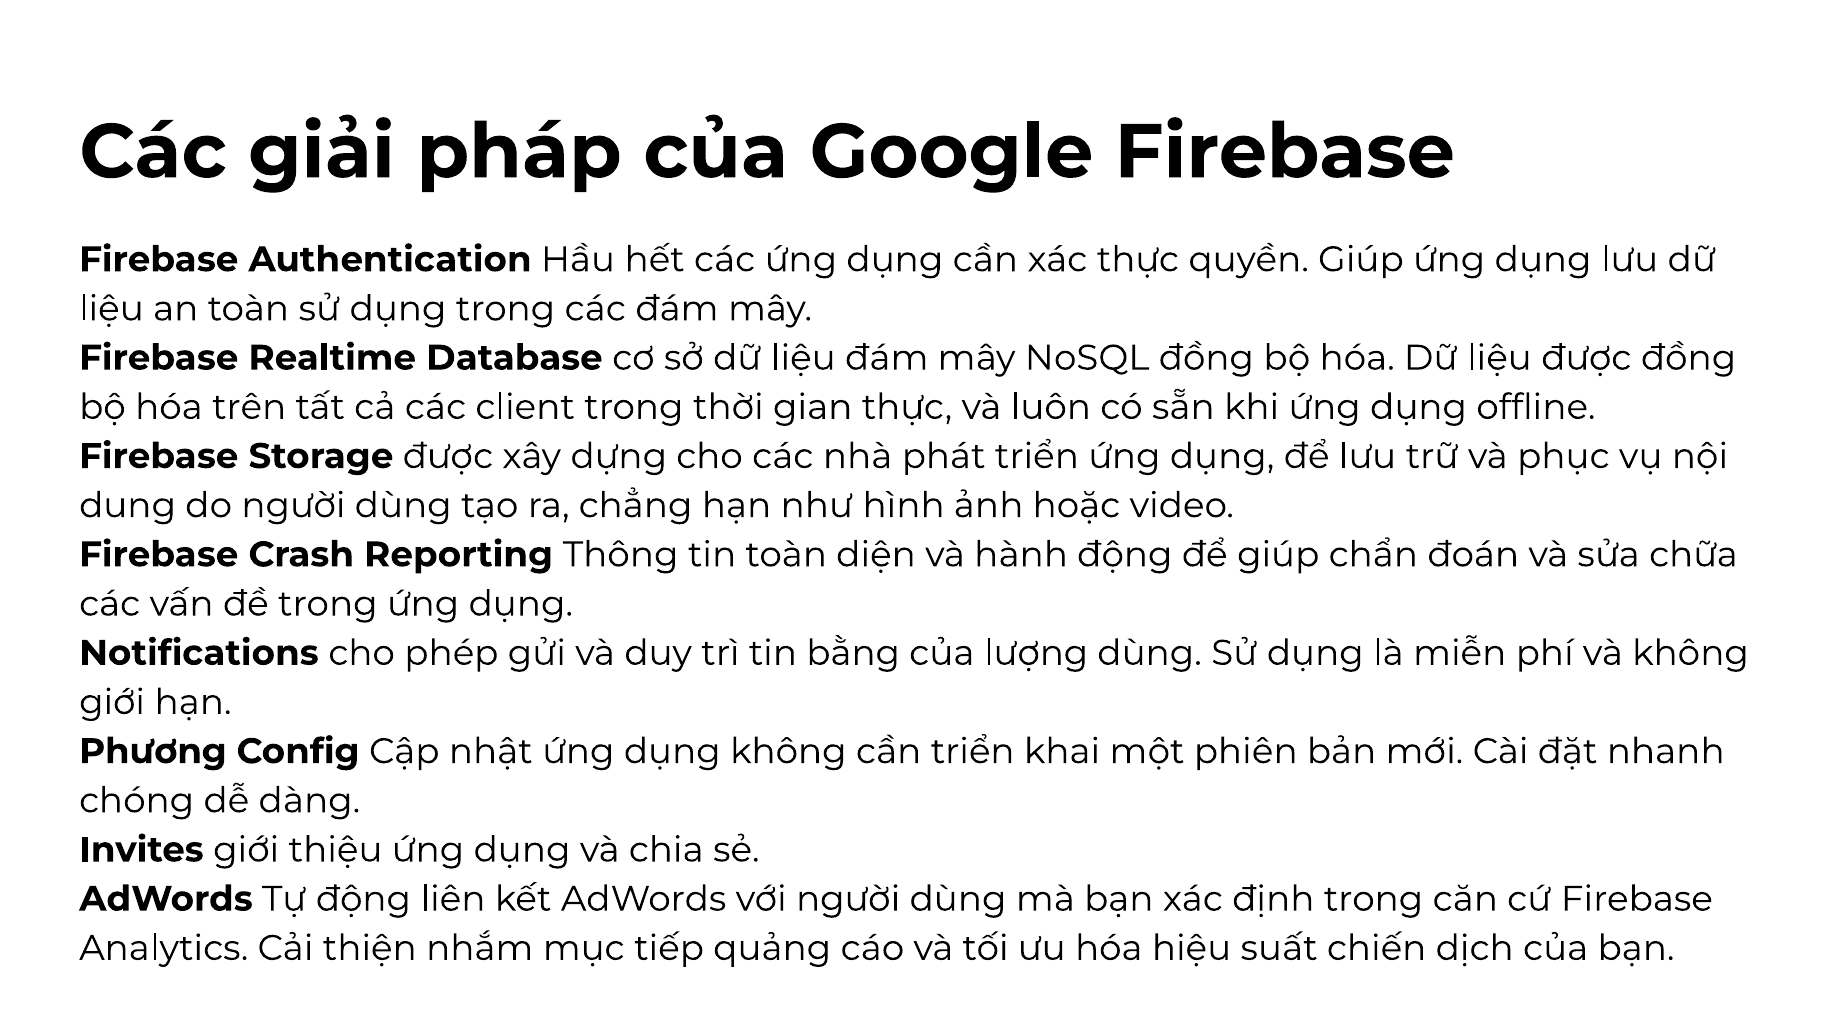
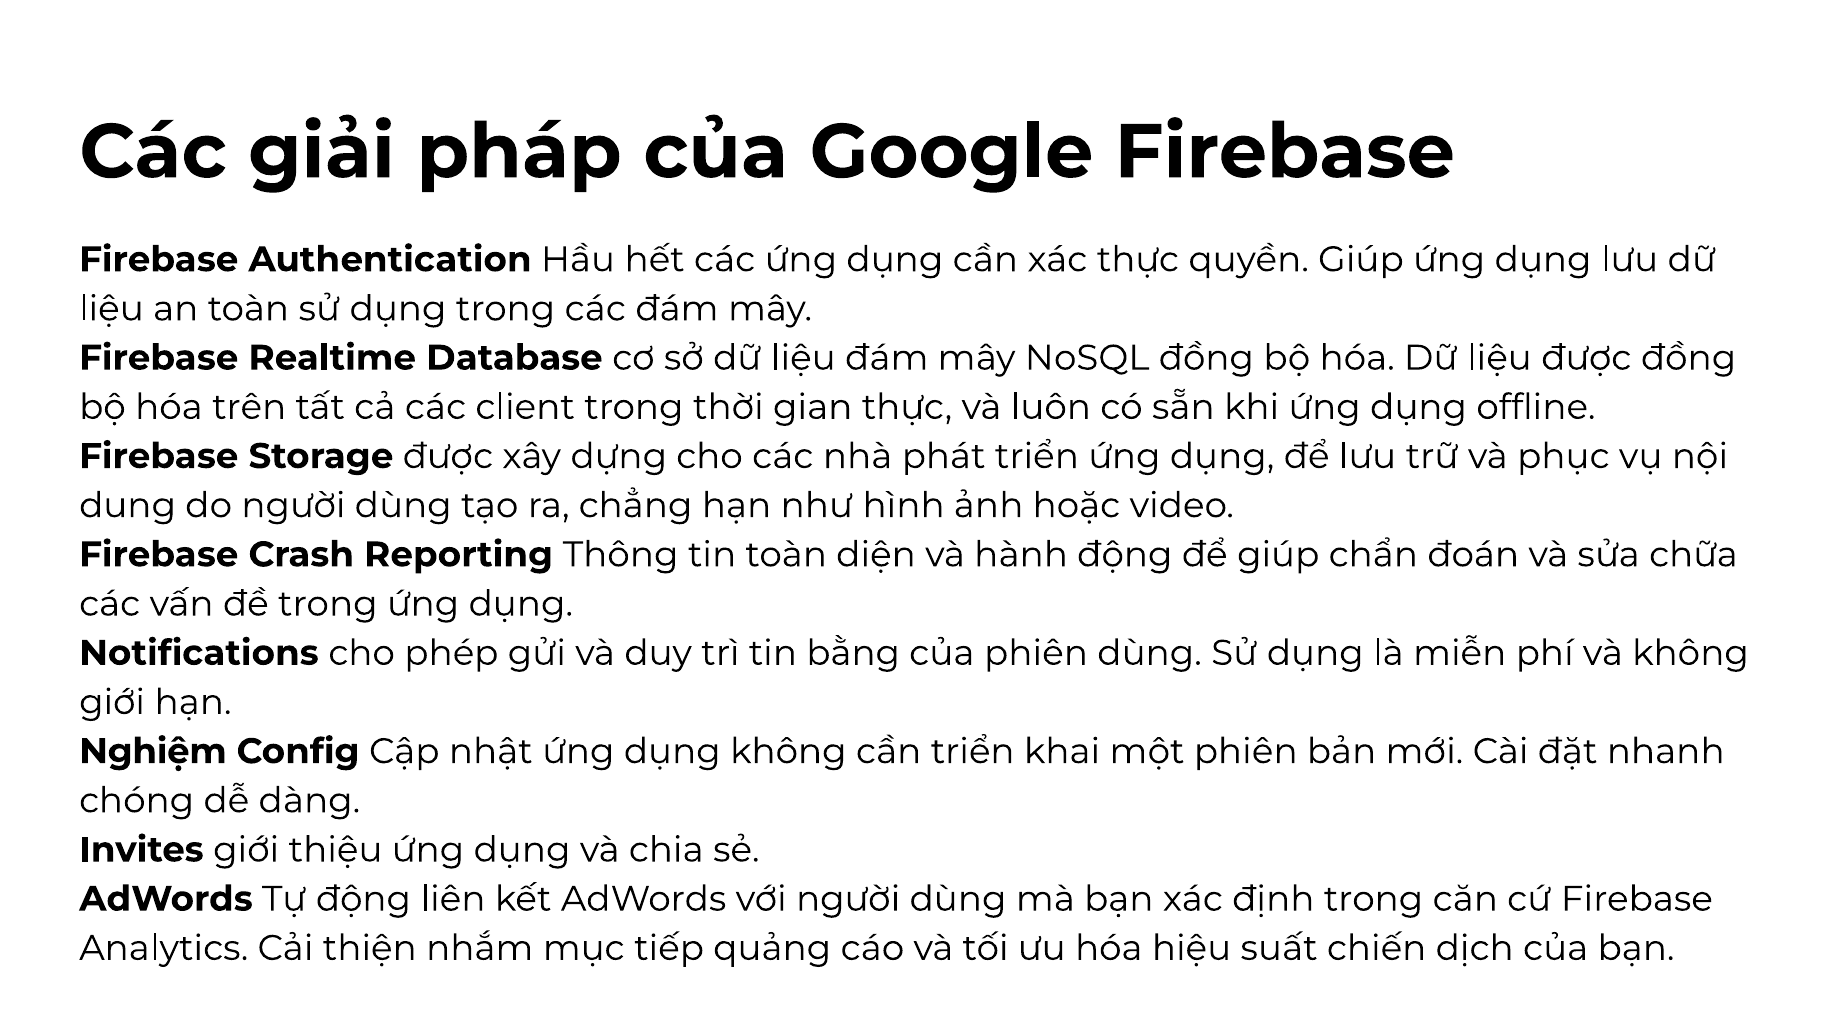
của lượng: lượng -> phiên
Phương: Phương -> Nghiệm
